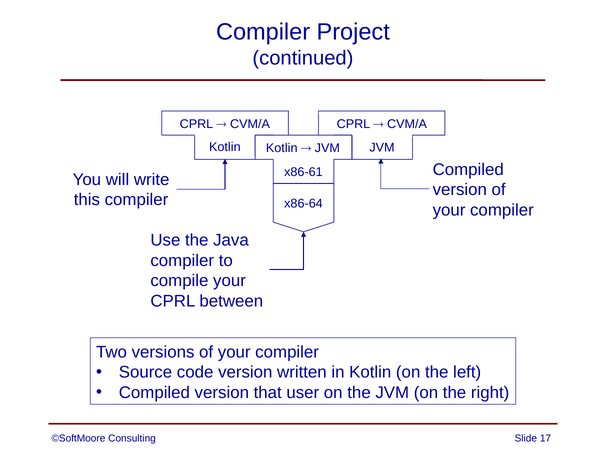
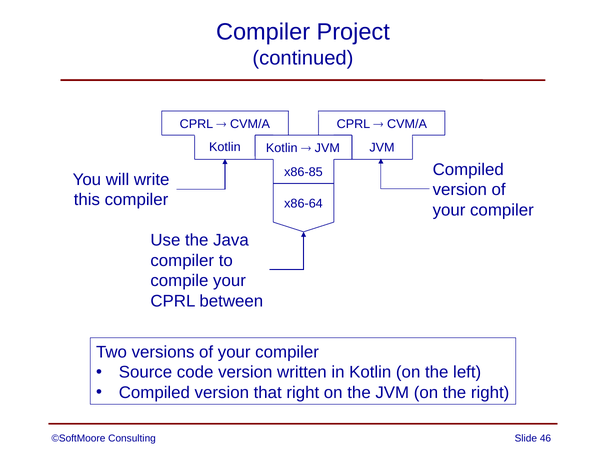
x86-61: x86-61 -> x86-85
that user: user -> right
17: 17 -> 46
